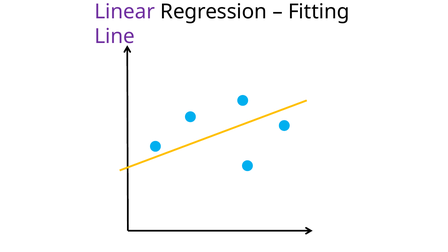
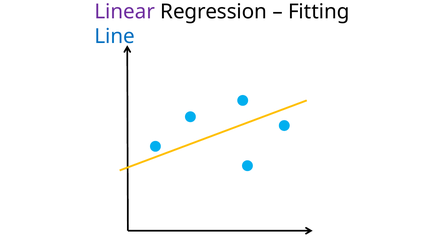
Line colour: purple -> blue
